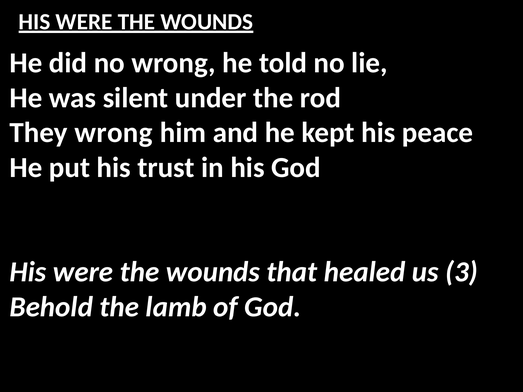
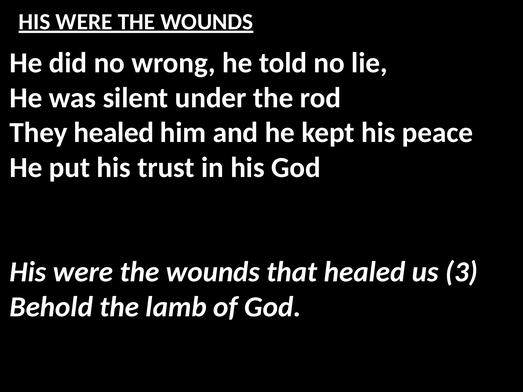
They wrong: wrong -> healed
